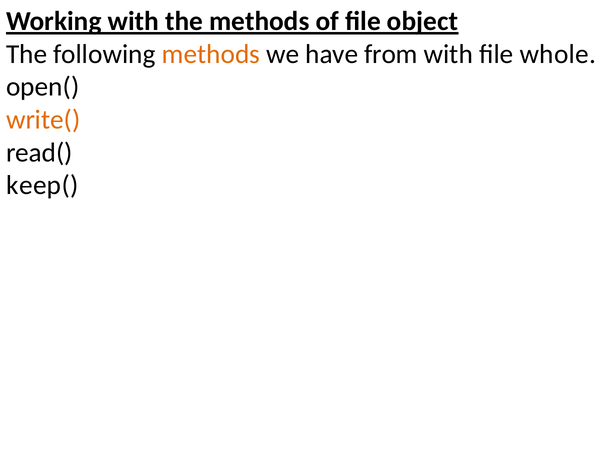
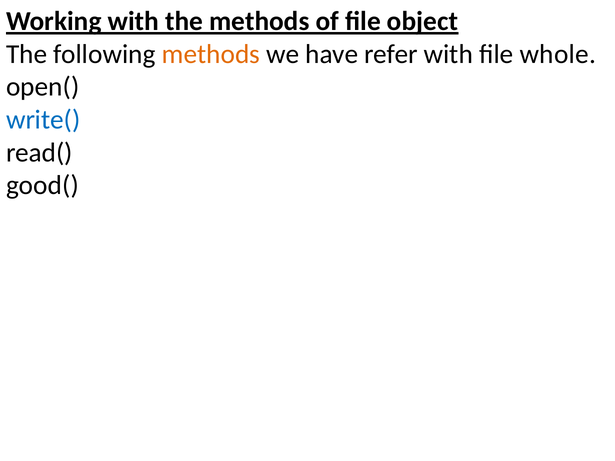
from: from -> refer
write( colour: orange -> blue
keep(: keep( -> good(
